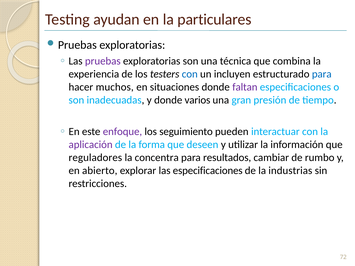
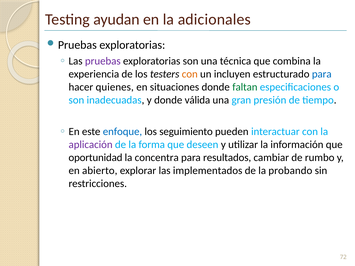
particulares: particulares -> adicionales
con at (190, 74) colour: blue -> orange
muchos: muchos -> quienes
faltan colour: purple -> green
varios: varios -> válida
enfoque colour: purple -> blue
reguladores: reguladores -> oportunidad
las especificaciones: especificaciones -> implementados
industrias: industrias -> probando
